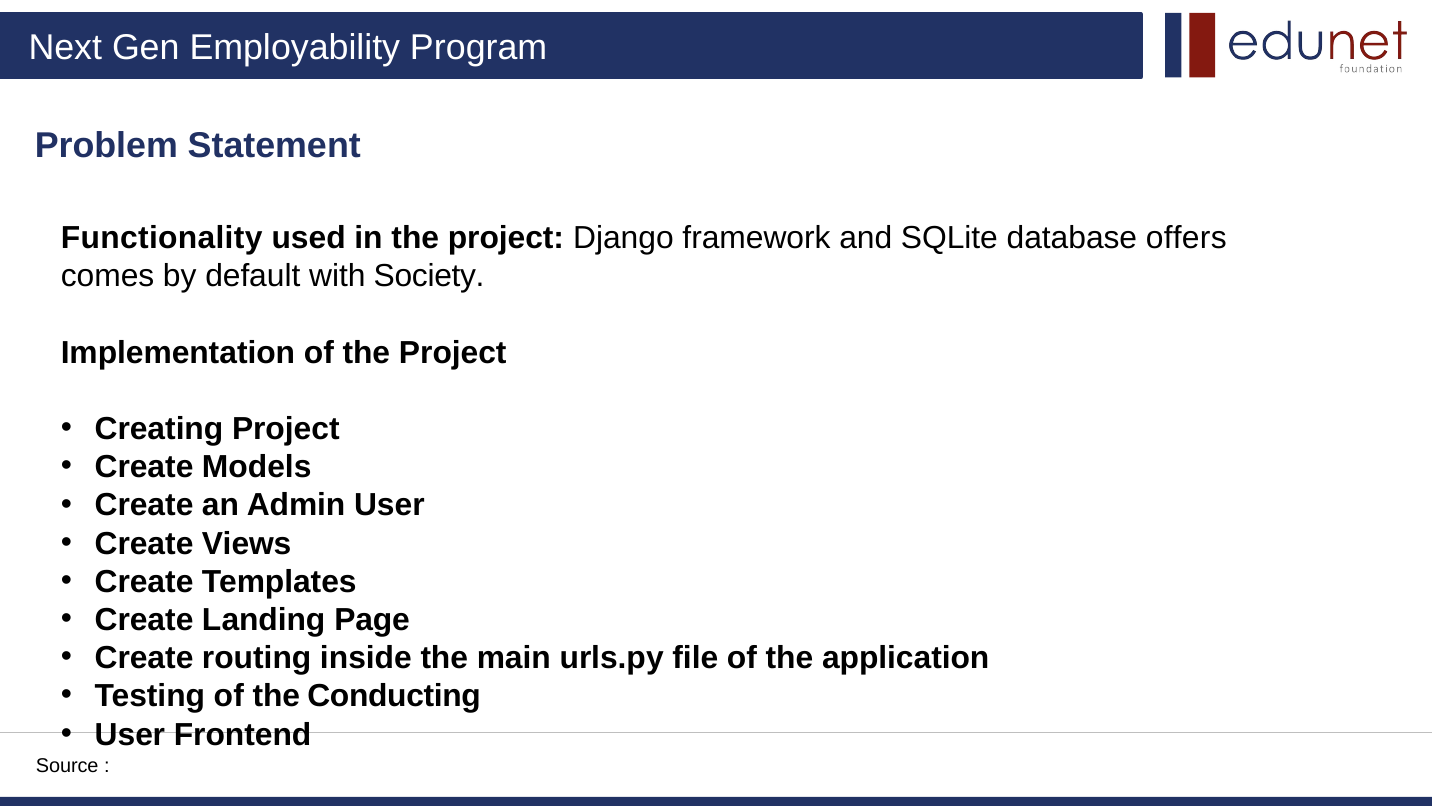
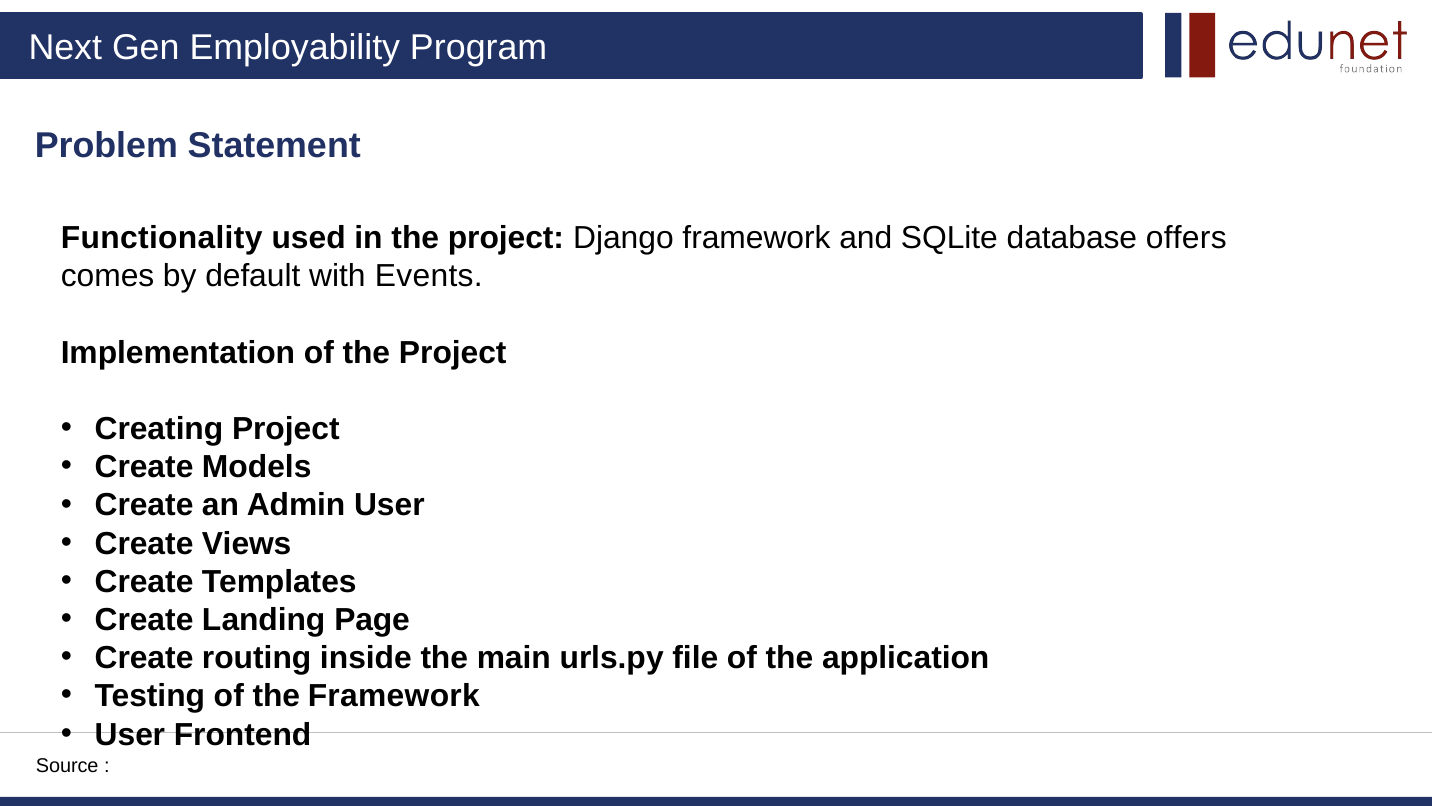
Society: Society -> Events
the Conducting: Conducting -> Framework
